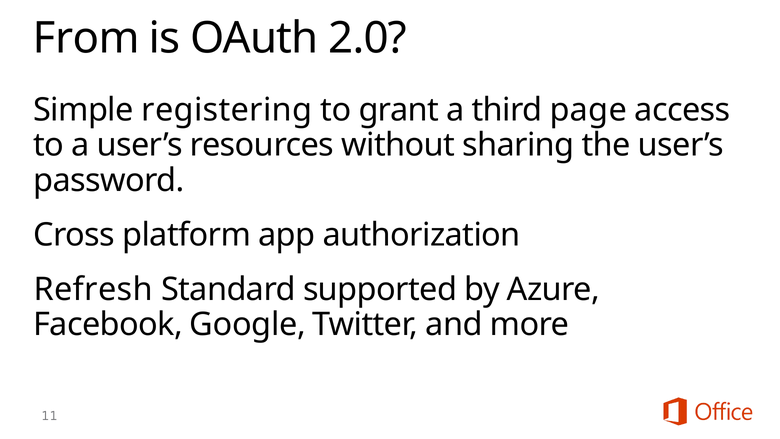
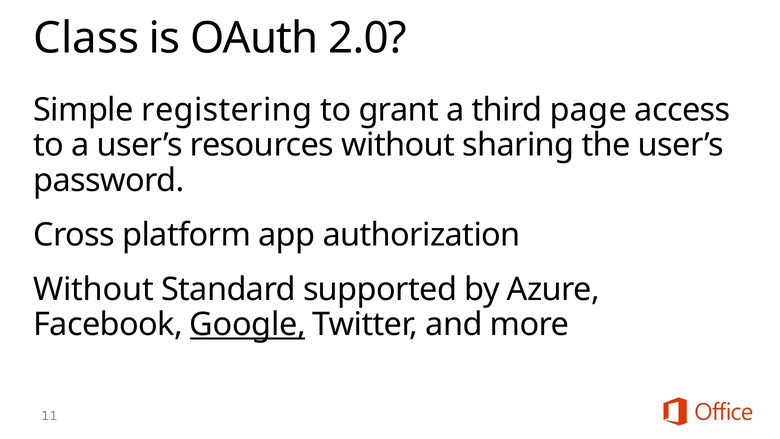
From: From -> Class
Refresh at (93, 289): Refresh -> Without
Google underline: none -> present
